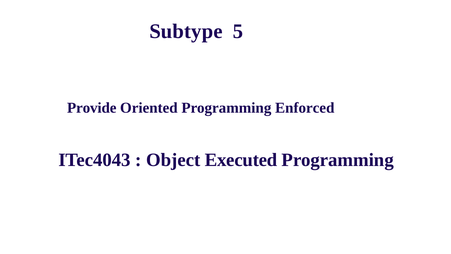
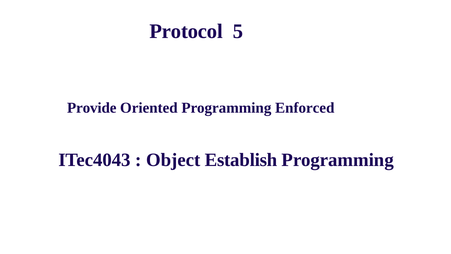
Subtype: Subtype -> Protocol
Executed: Executed -> Establish
